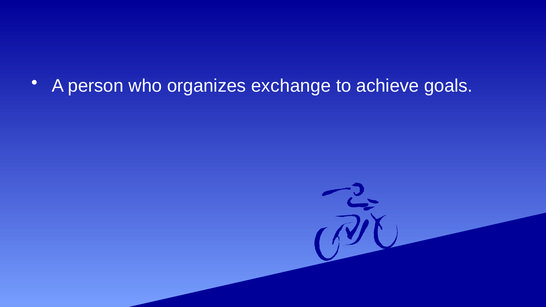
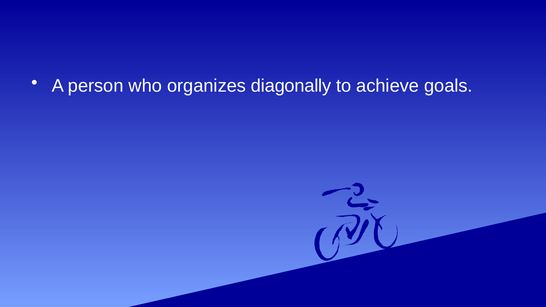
exchange: exchange -> diagonally
